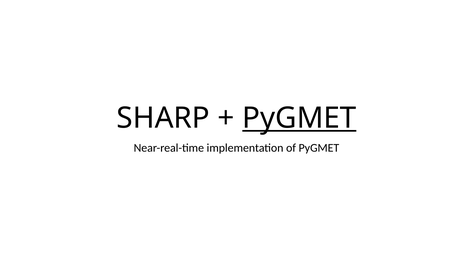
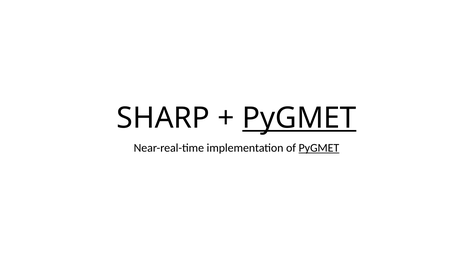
PyGMET at (319, 148) underline: none -> present
